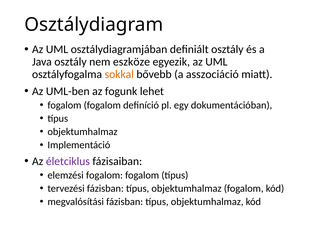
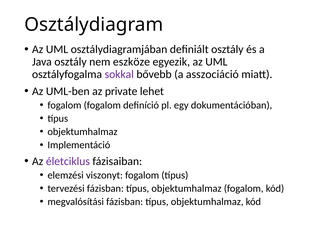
sokkal colour: orange -> purple
fogunk: fogunk -> private
elemzési fogalom: fogalom -> viszonyt
